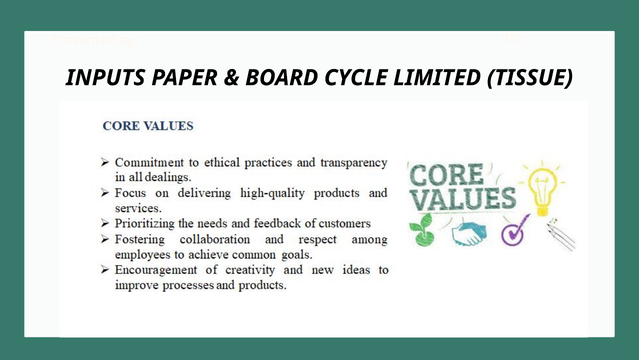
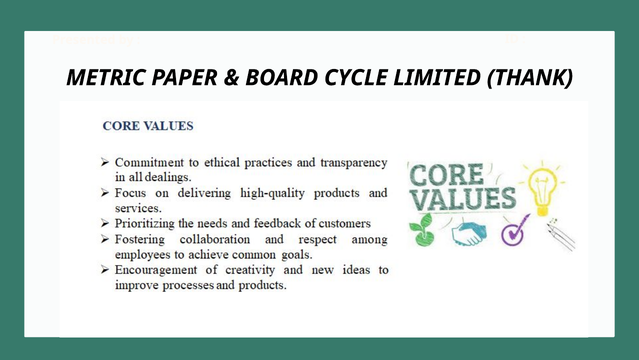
INPUTS: INPUTS -> METRIC
TISSUE: TISSUE -> THANK
